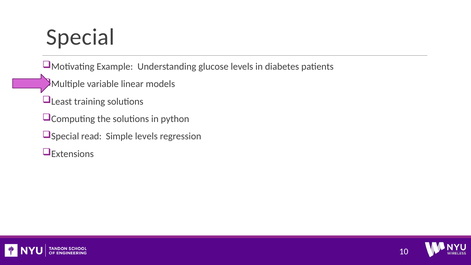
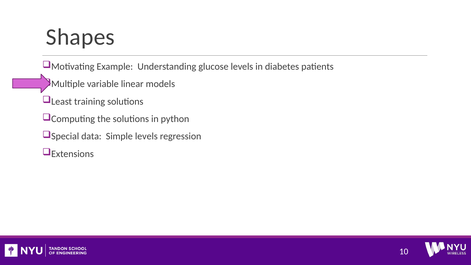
Special at (80, 37): Special -> Shapes
read: read -> data
